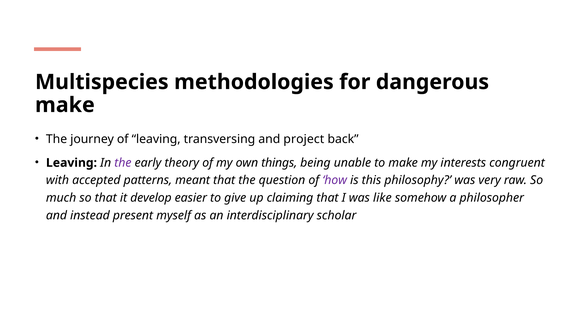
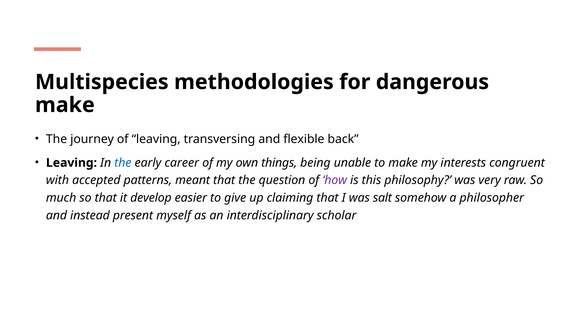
project: project -> flexible
the at (123, 163) colour: purple -> blue
theory: theory -> career
like: like -> salt
